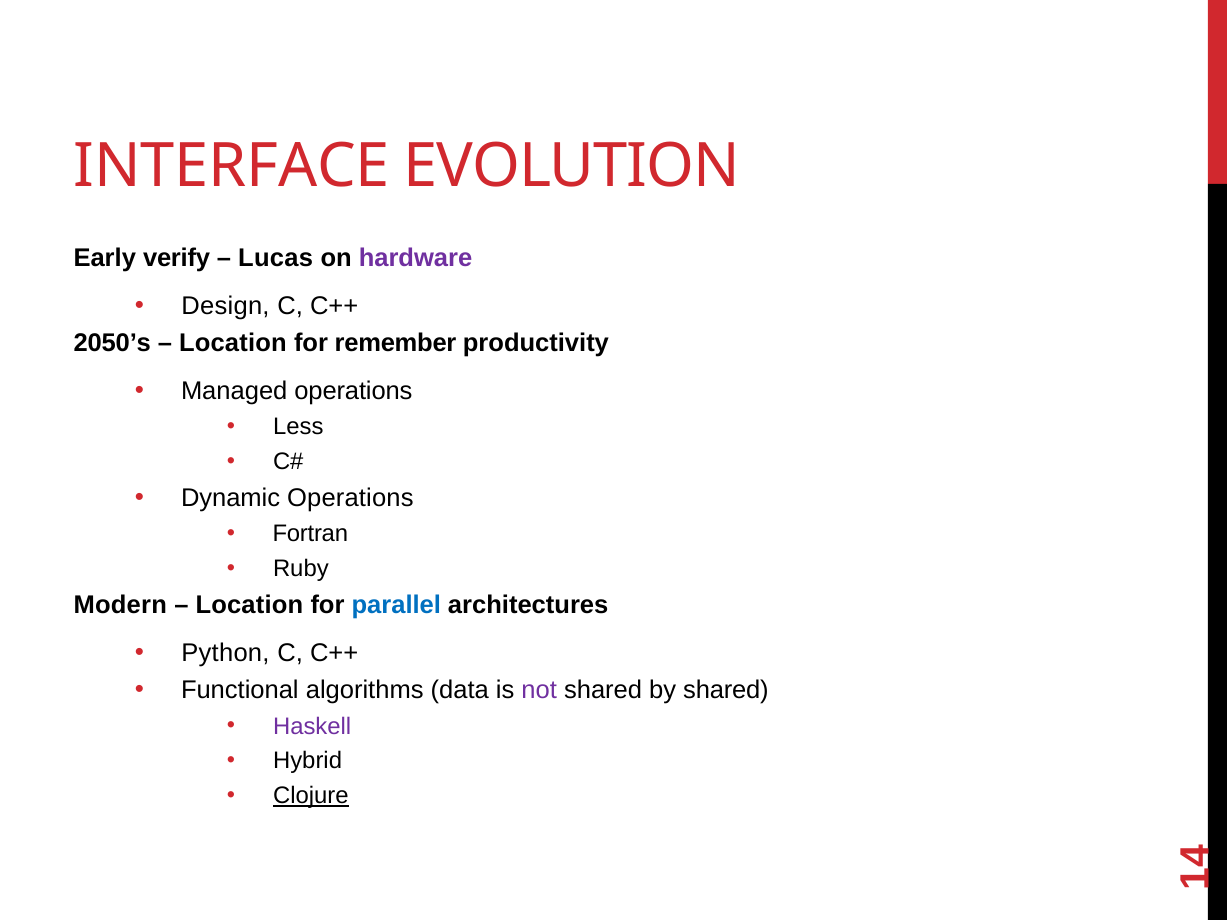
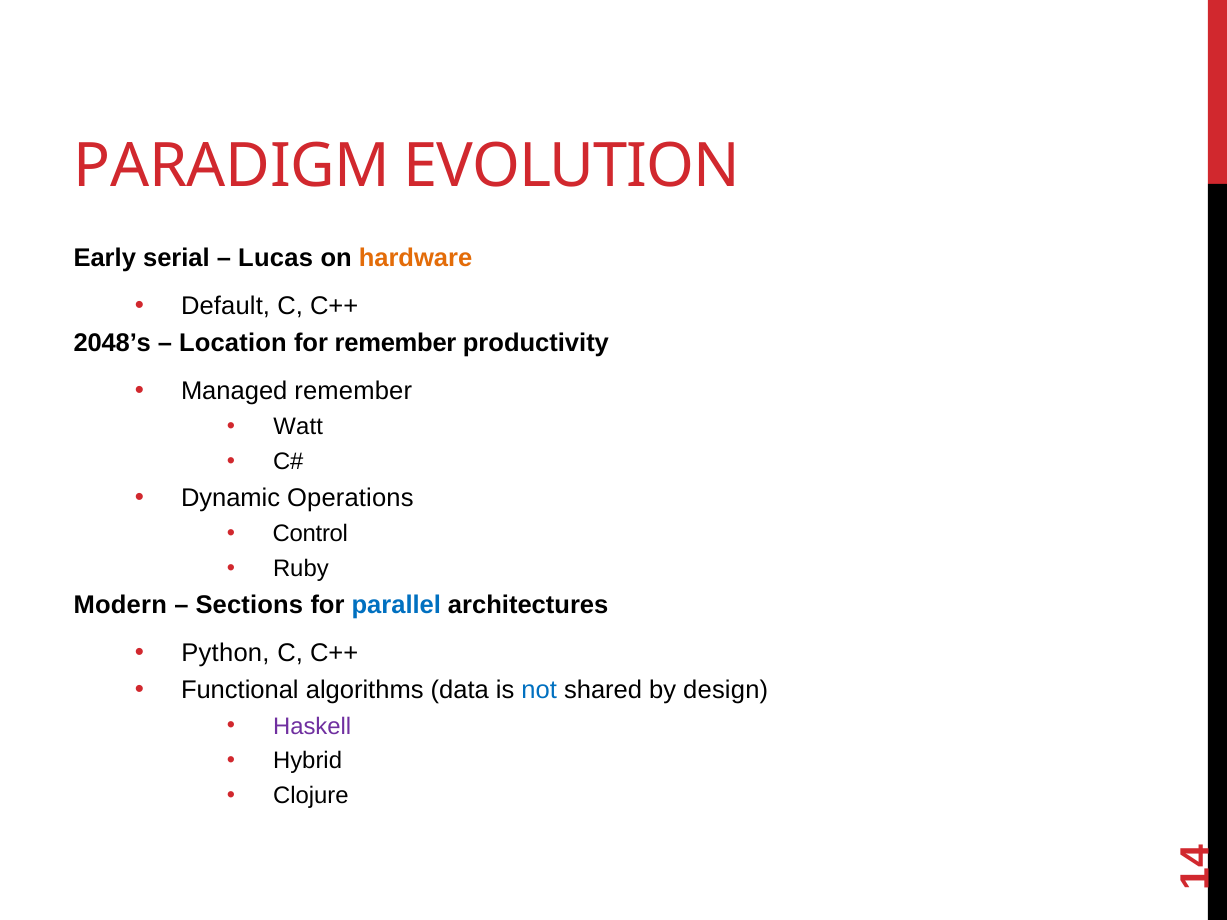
INTERFACE: INTERFACE -> PARADIGM
verify: verify -> serial
hardware colour: purple -> orange
Design: Design -> Default
2050’s: 2050’s -> 2048’s
Managed operations: operations -> remember
Less: Less -> Watt
Fortran: Fortran -> Control
Location at (249, 605): Location -> Sections
not colour: purple -> blue
by shared: shared -> design
Clojure underline: present -> none
